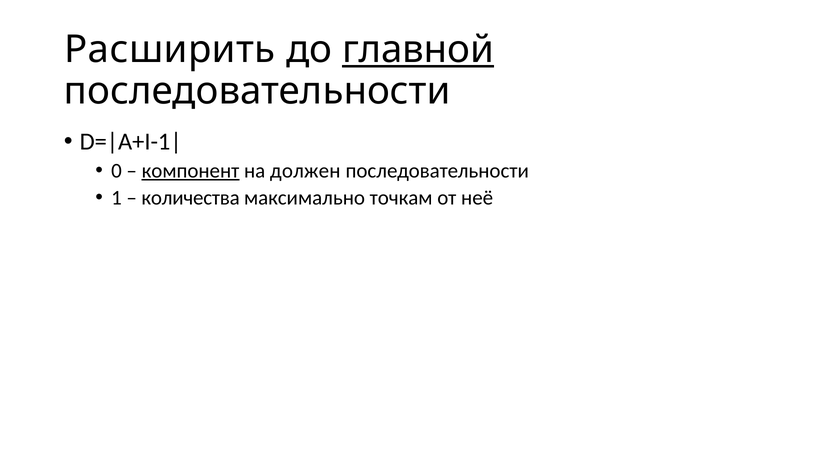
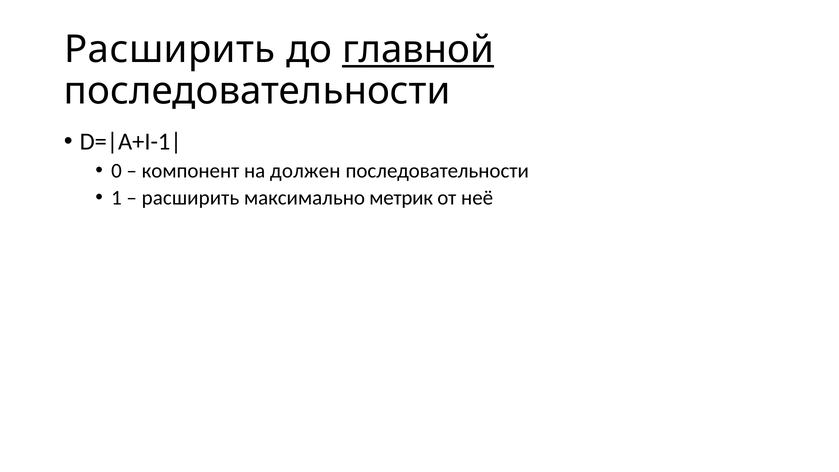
компонент underline: present -> none
количества at (191, 198): количества -> расширить
точкам: точкам -> метрик
